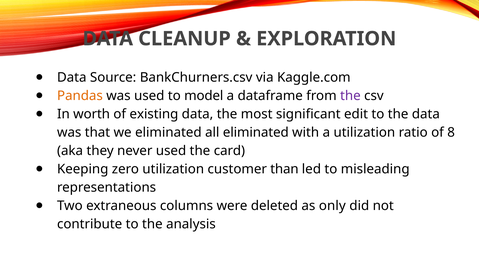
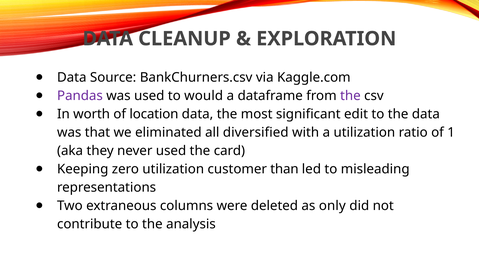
Pandas colour: orange -> purple
model: model -> would
existing: existing -> location
all eliminated: eliminated -> diversified
8: 8 -> 1
